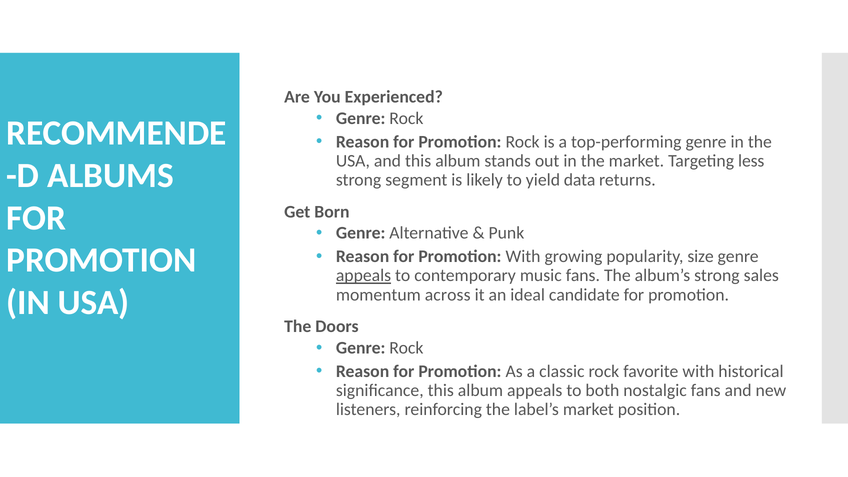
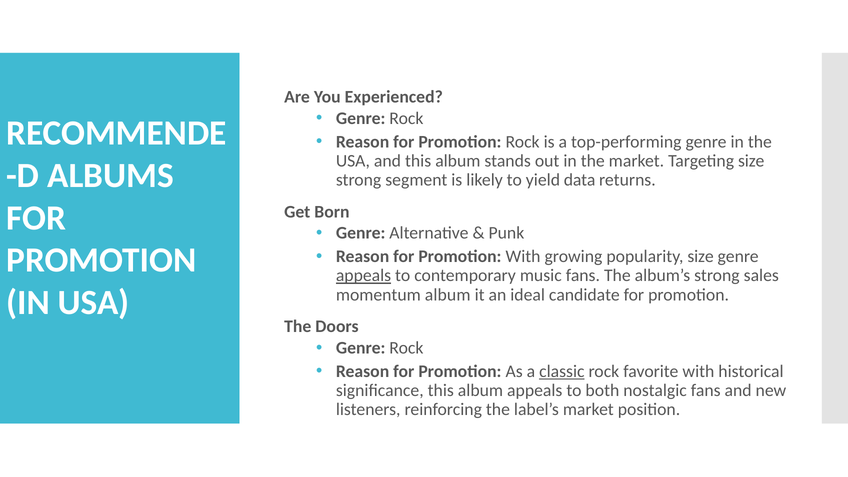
Targeting less: less -> size
momentum across: across -> album
classic underline: none -> present
